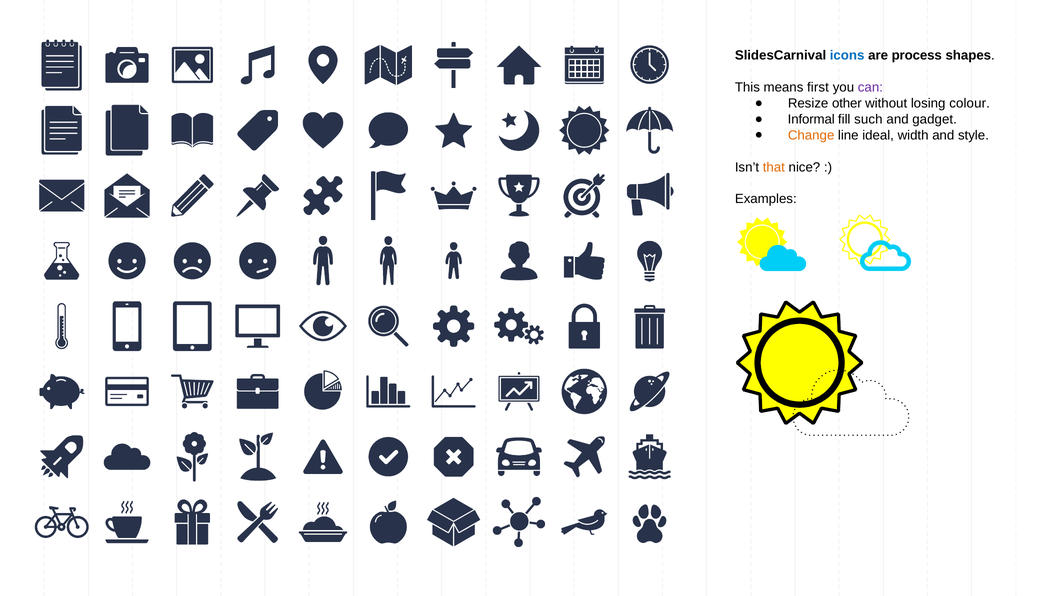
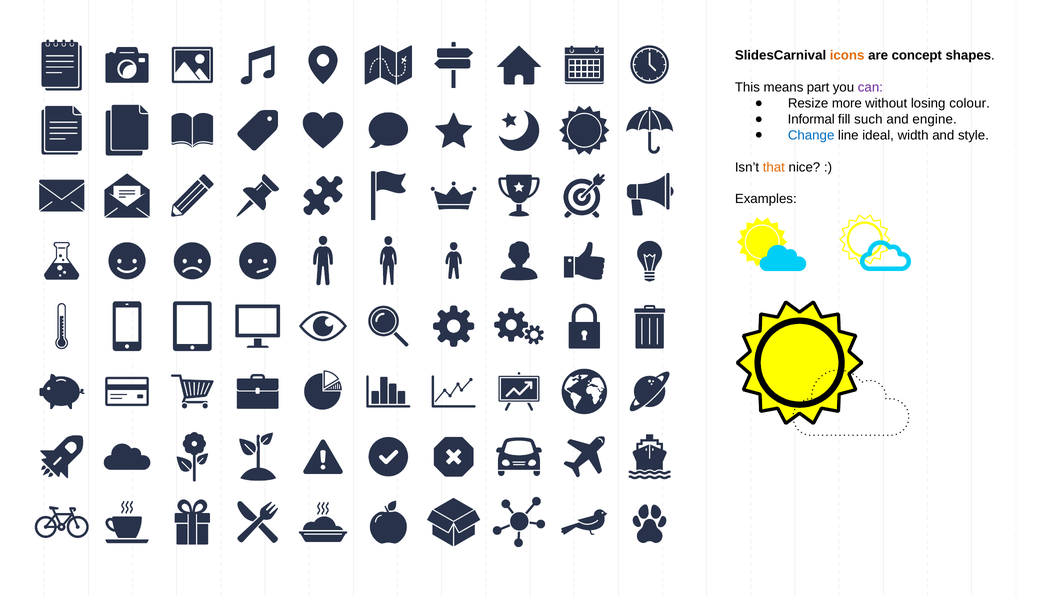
icons colour: blue -> orange
process: process -> concept
first: first -> part
other: other -> more
gadget: gadget -> engine
Change colour: orange -> blue
